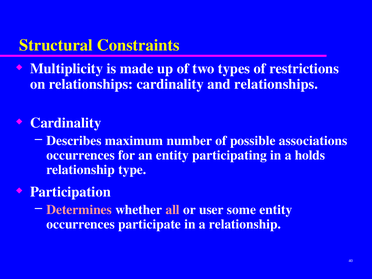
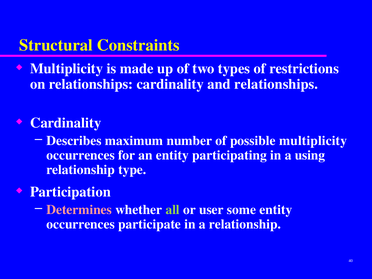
possible associations: associations -> multiplicity
holds: holds -> using
all colour: pink -> light green
